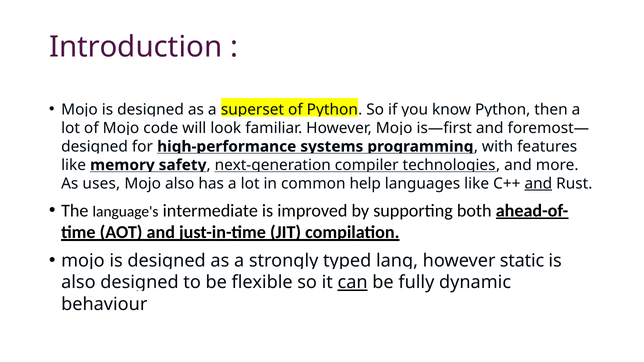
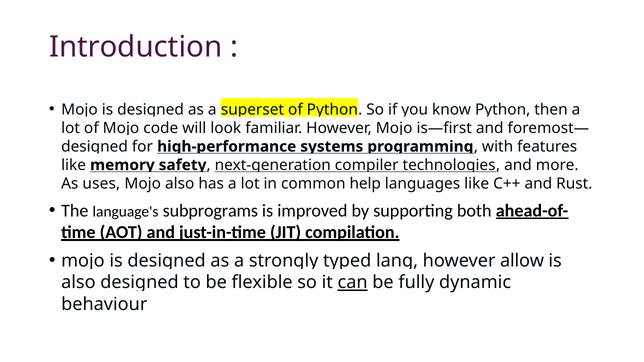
and at (538, 184) underline: present -> none
intermediate: intermediate -> subprograms
static: static -> allow
